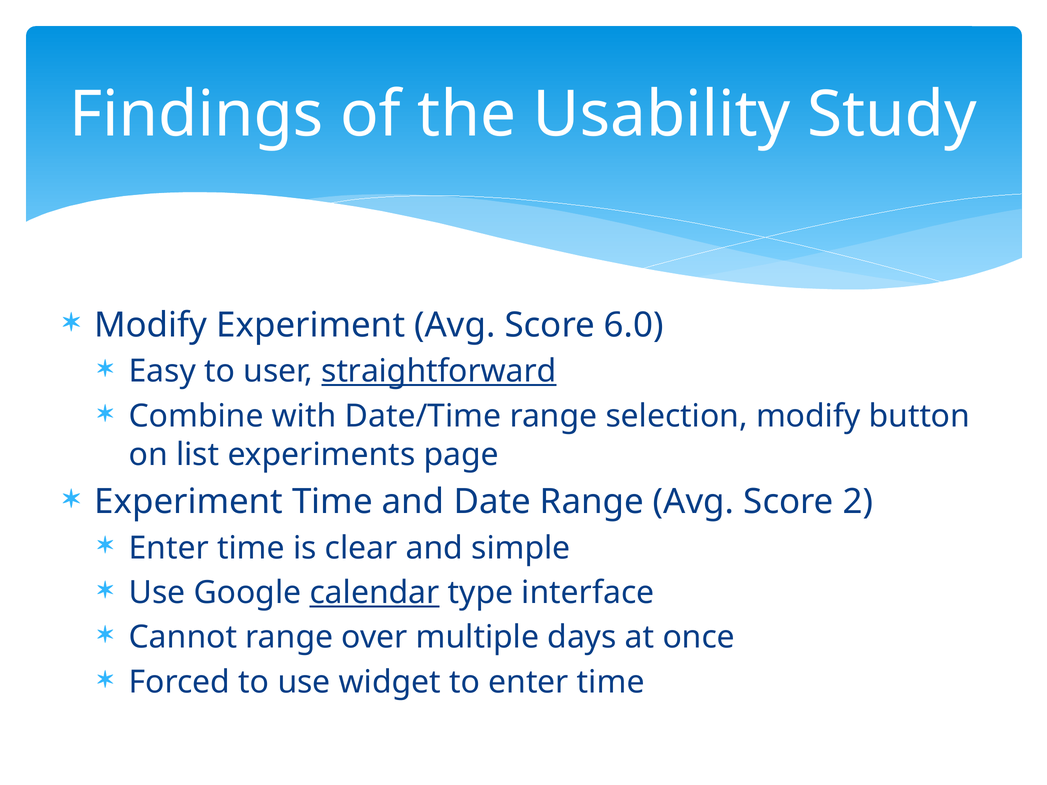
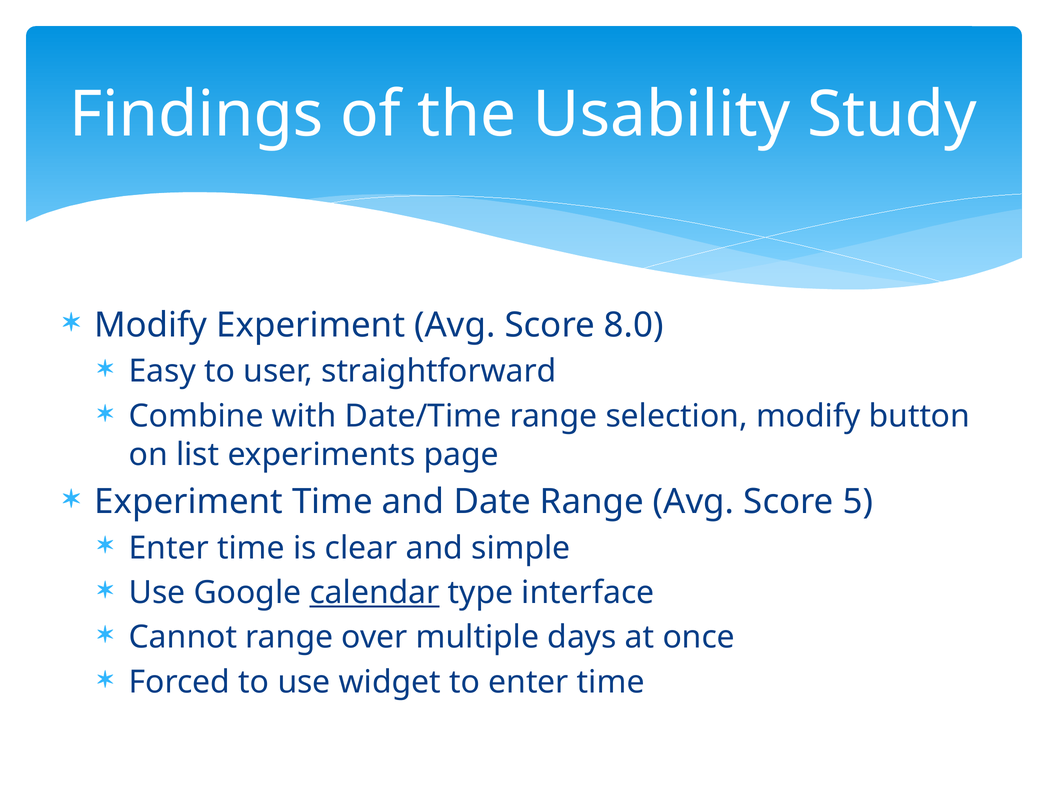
6.0: 6.0 -> 8.0
straightforward underline: present -> none
2: 2 -> 5
